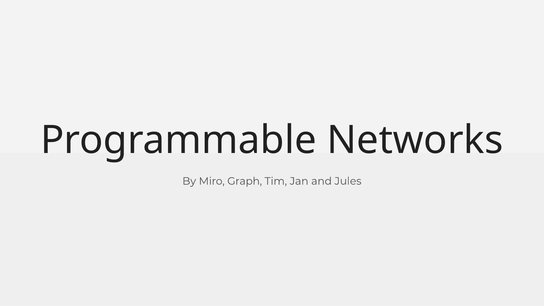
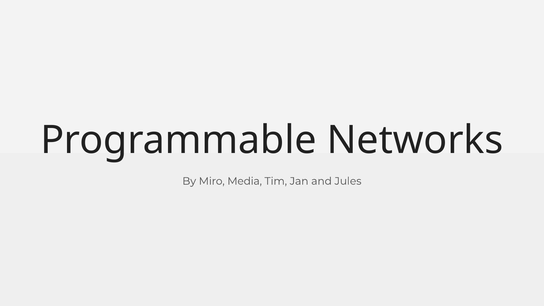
Graph: Graph -> Media
